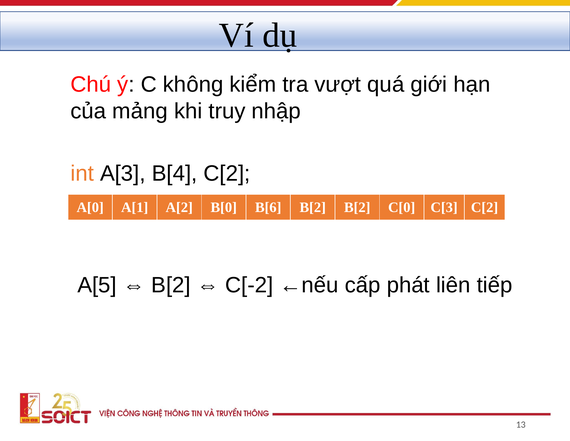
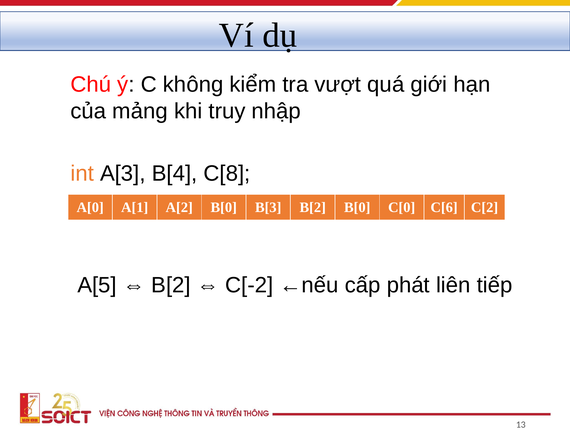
B[4 C[2: C[2 -> C[8
B[6: B[6 -> B[3
B[2 B[2: B[2 -> B[0
C[3: C[3 -> C[6
